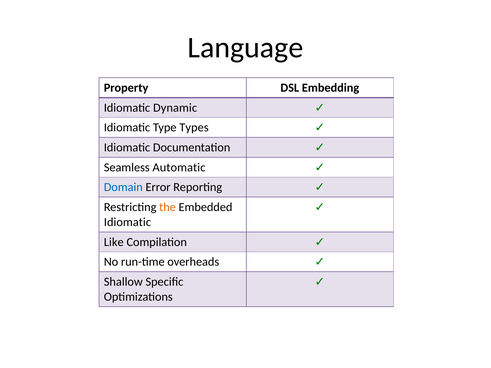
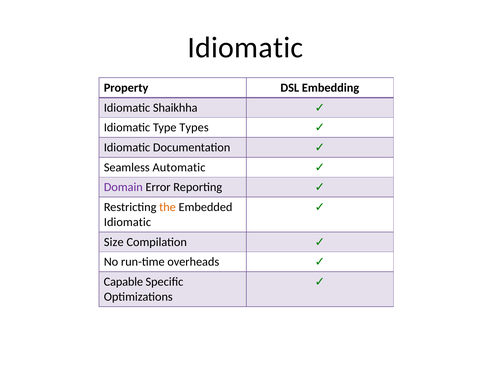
Language at (245, 48): Language -> Idiomatic
Dynamic: Dynamic -> Shaikhha
Domain colour: blue -> purple
Like: Like -> Size
Shallow: Shallow -> Capable
